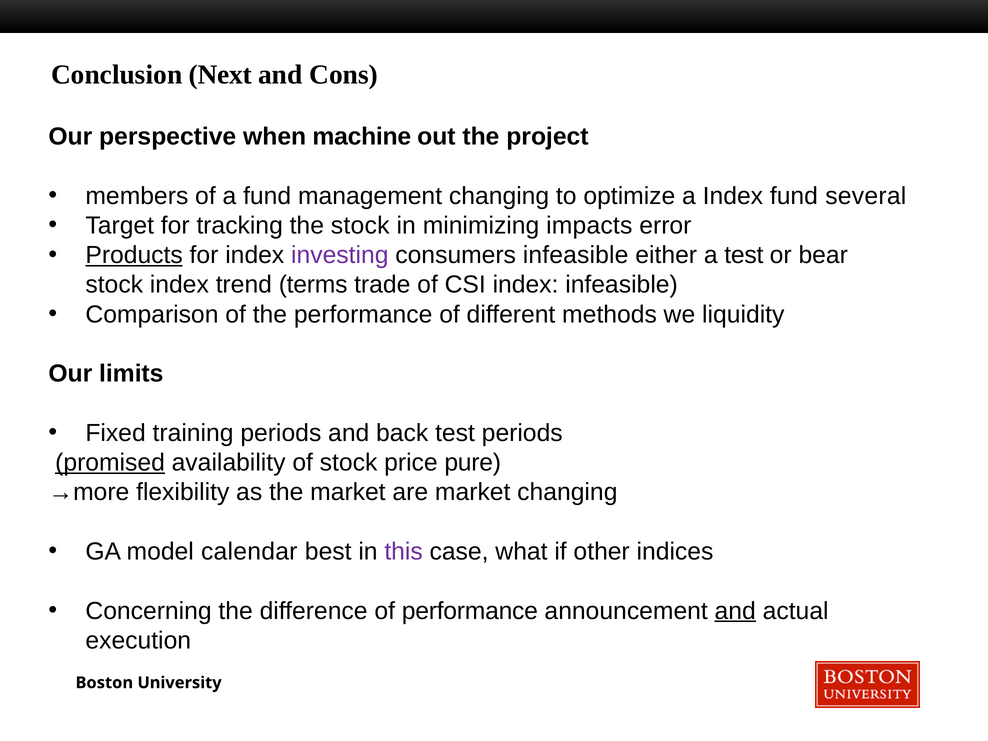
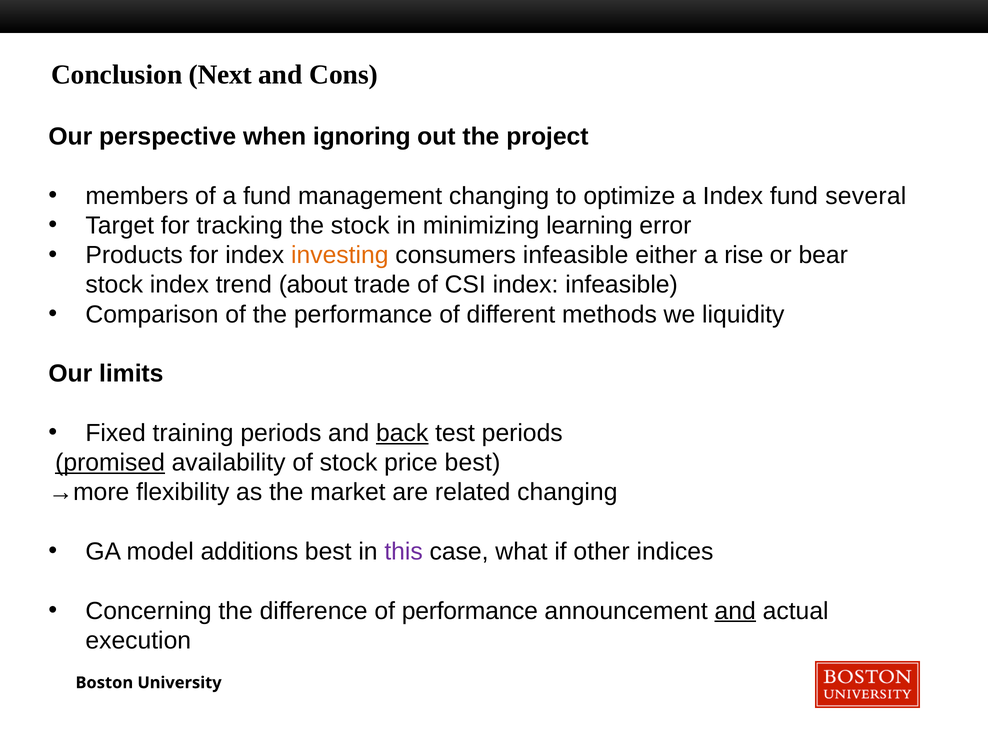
machine: machine -> ignoring
impacts: impacts -> learning
Products underline: present -> none
investing colour: purple -> orange
a test: test -> rise
terms: terms -> about
back underline: none -> present
price pure: pure -> best
are market: market -> related
calendar: calendar -> additions
